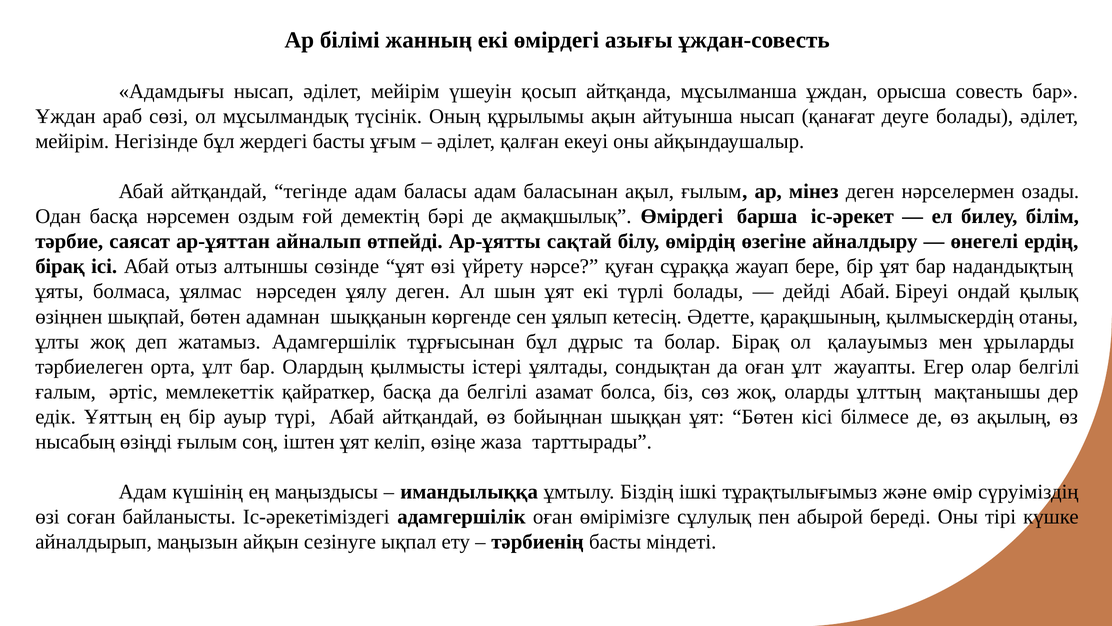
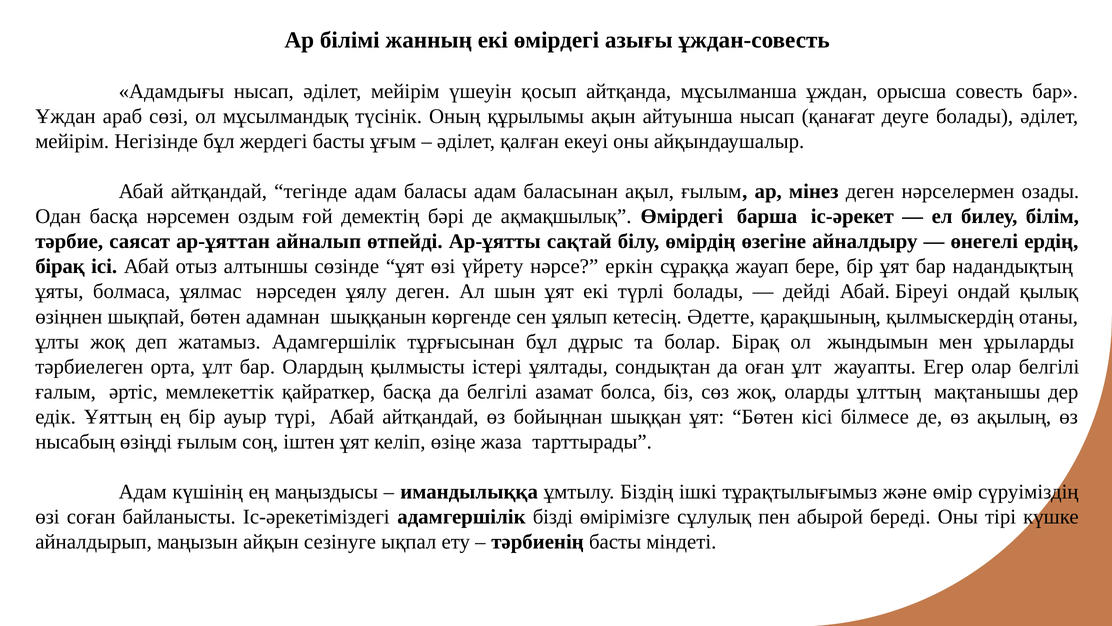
қуған: қуған -> еркін
қалауымыз: қалауымыз -> жындымын
адамгершілік оған: оған -> бізді
